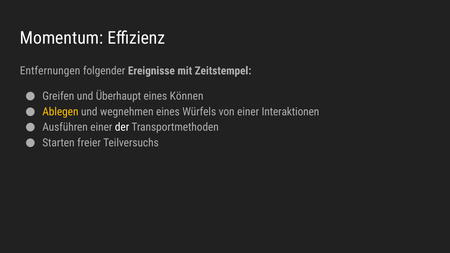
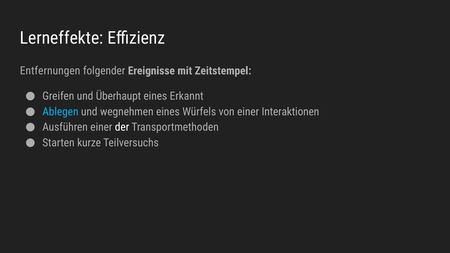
Momentum: Momentum -> Lerneffekte
Können: Können -> Erkannt
Ablegen colour: yellow -> light blue
freier: freier -> kurze
